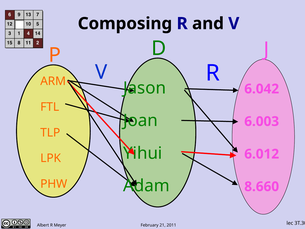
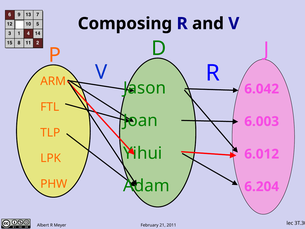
8.660: 8.660 -> 6.204
